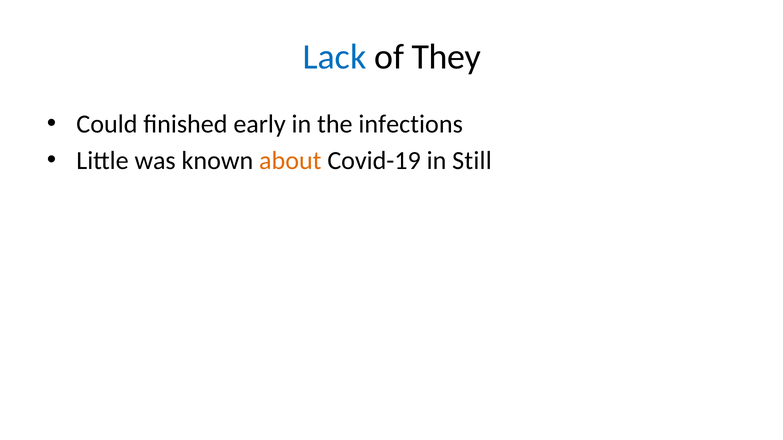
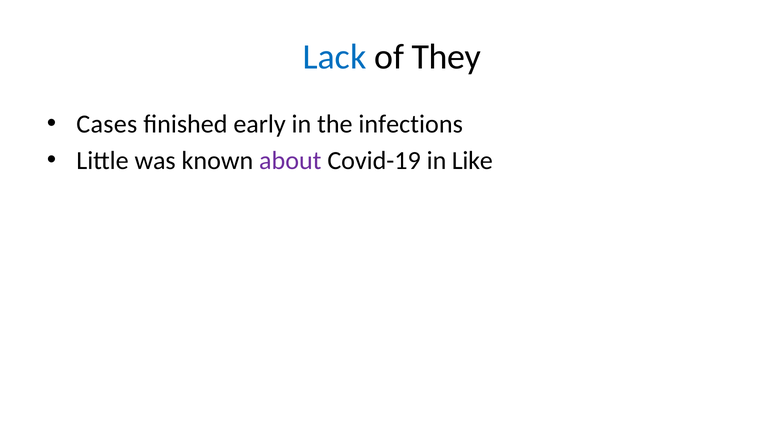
Could: Could -> Cases
about colour: orange -> purple
Still: Still -> Like
